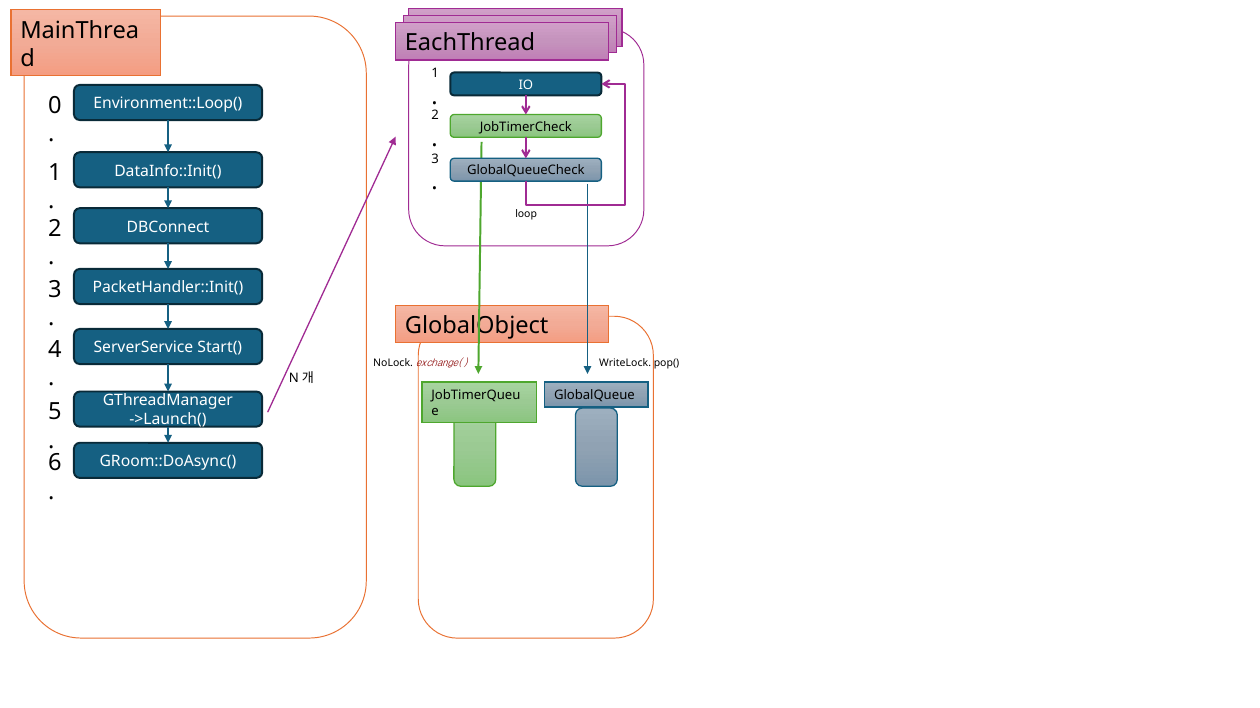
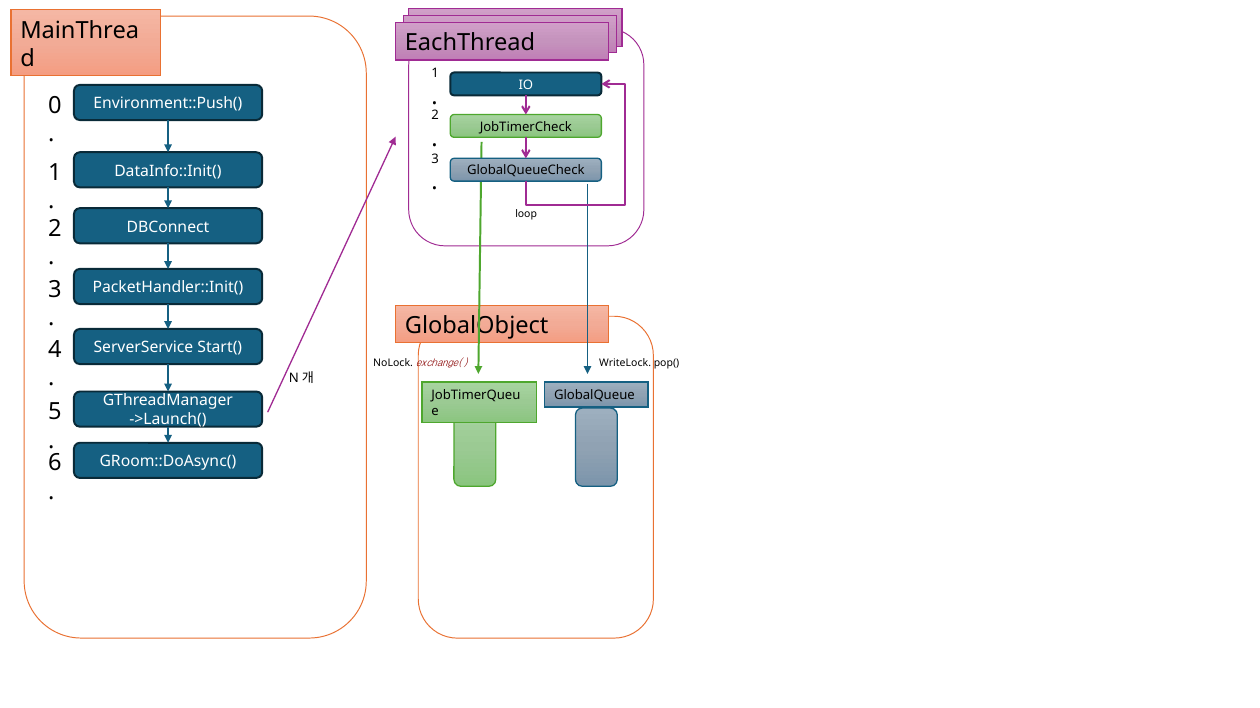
Environment::Loop(: Environment::Loop( -> Environment::Push(
